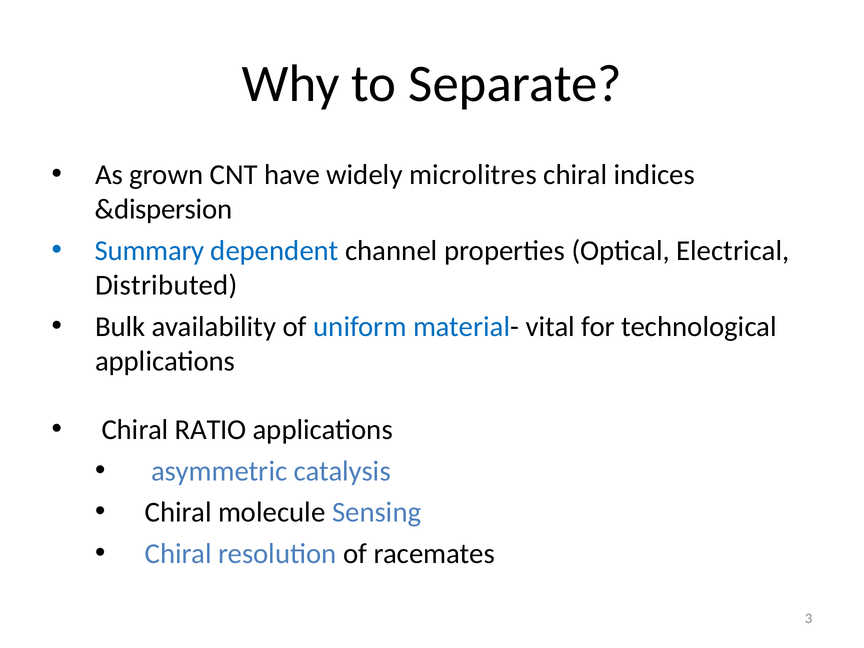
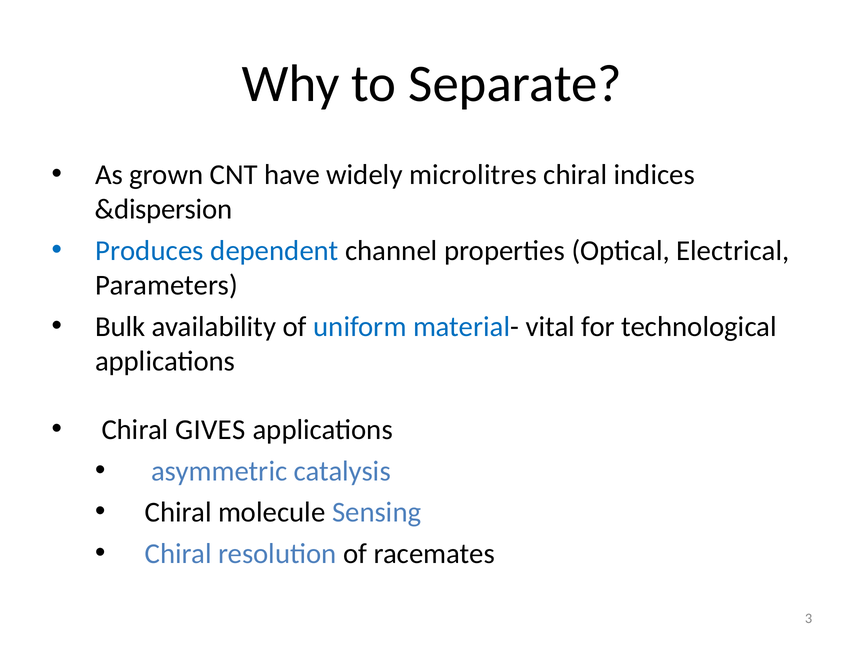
Summary: Summary -> Produces
Distributed: Distributed -> Parameters
RATIO: RATIO -> GIVES
